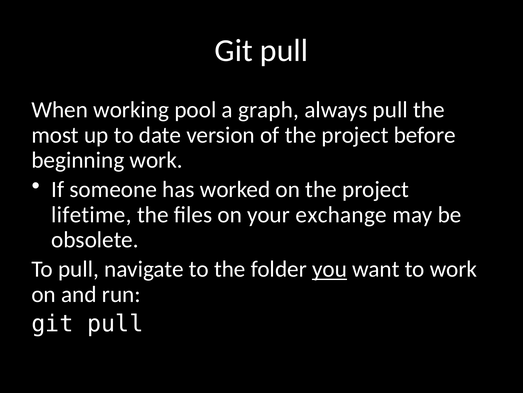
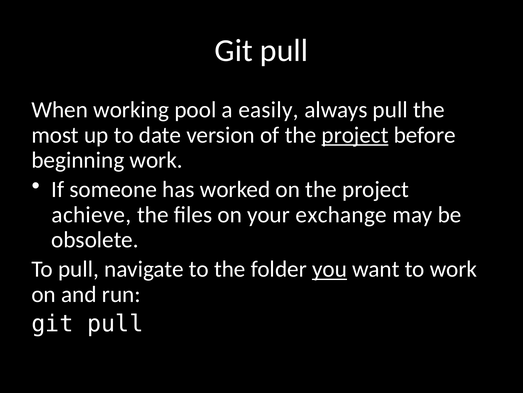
graph: graph -> easily
project at (355, 135) underline: none -> present
lifetime: lifetime -> achieve
